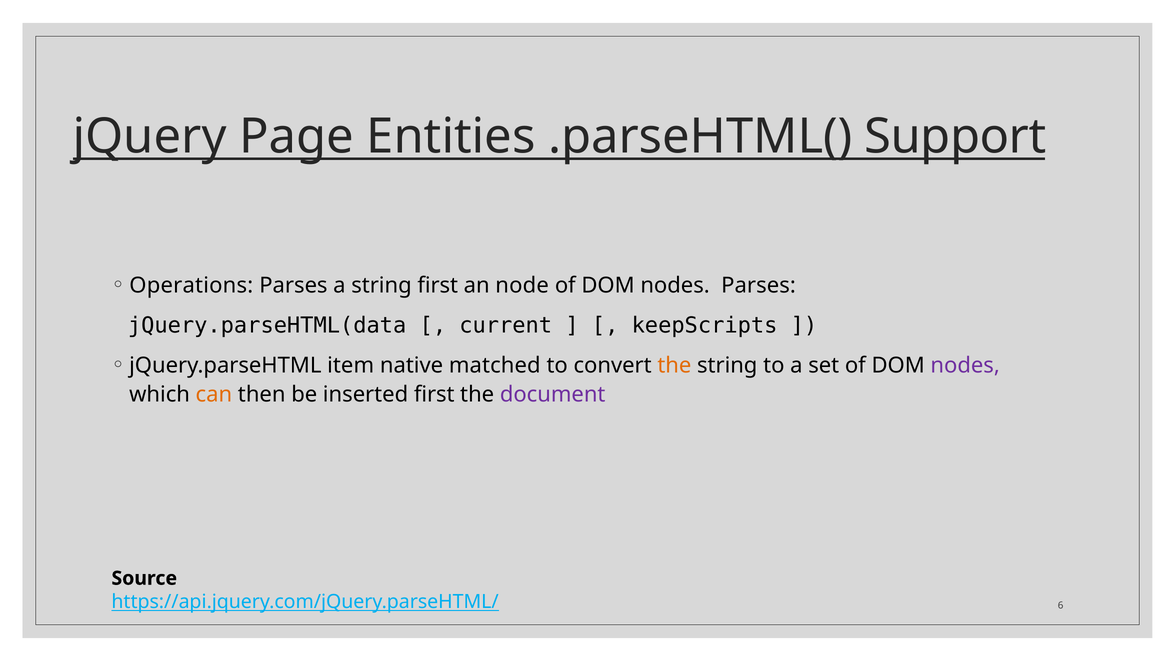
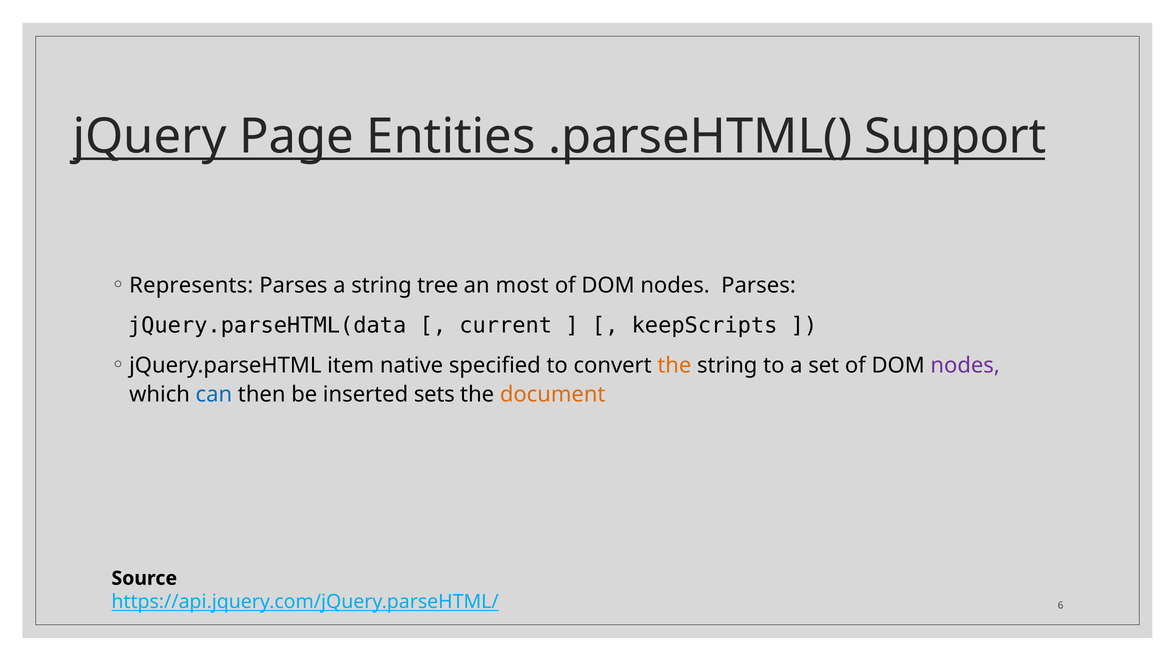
Operations: Operations -> Represents
string first: first -> tree
node: node -> most
matched: matched -> specified
can colour: orange -> blue
inserted first: first -> sets
document colour: purple -> orange
